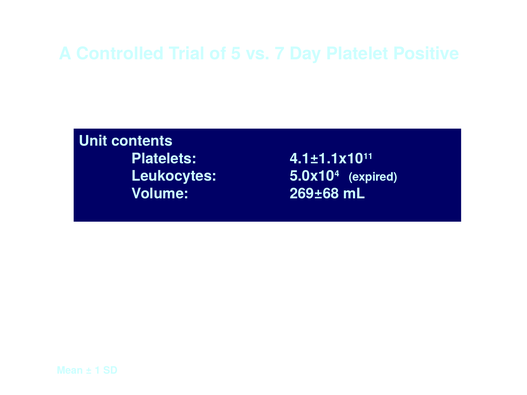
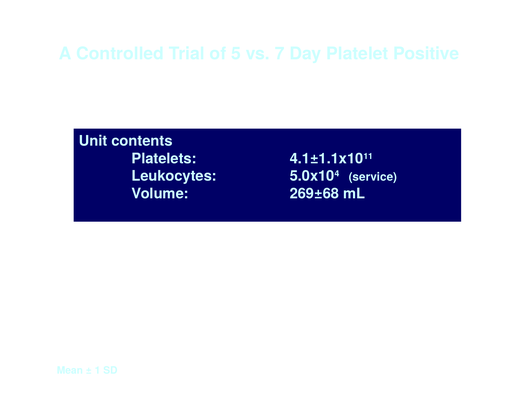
expired: expired -> service
